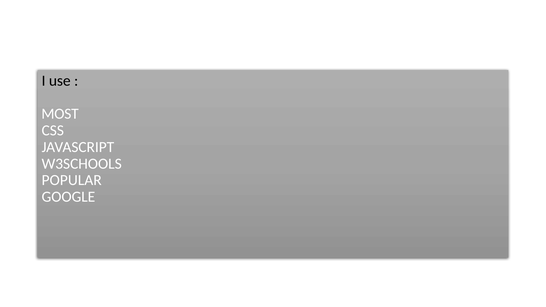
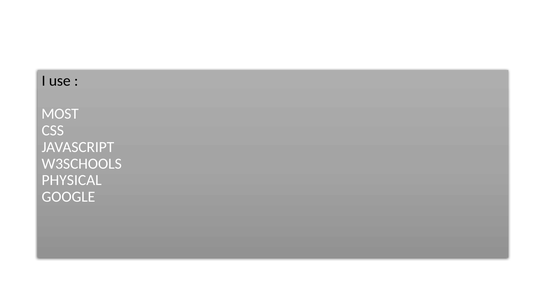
POPULAR: POPULAR -> PHYSICAL
